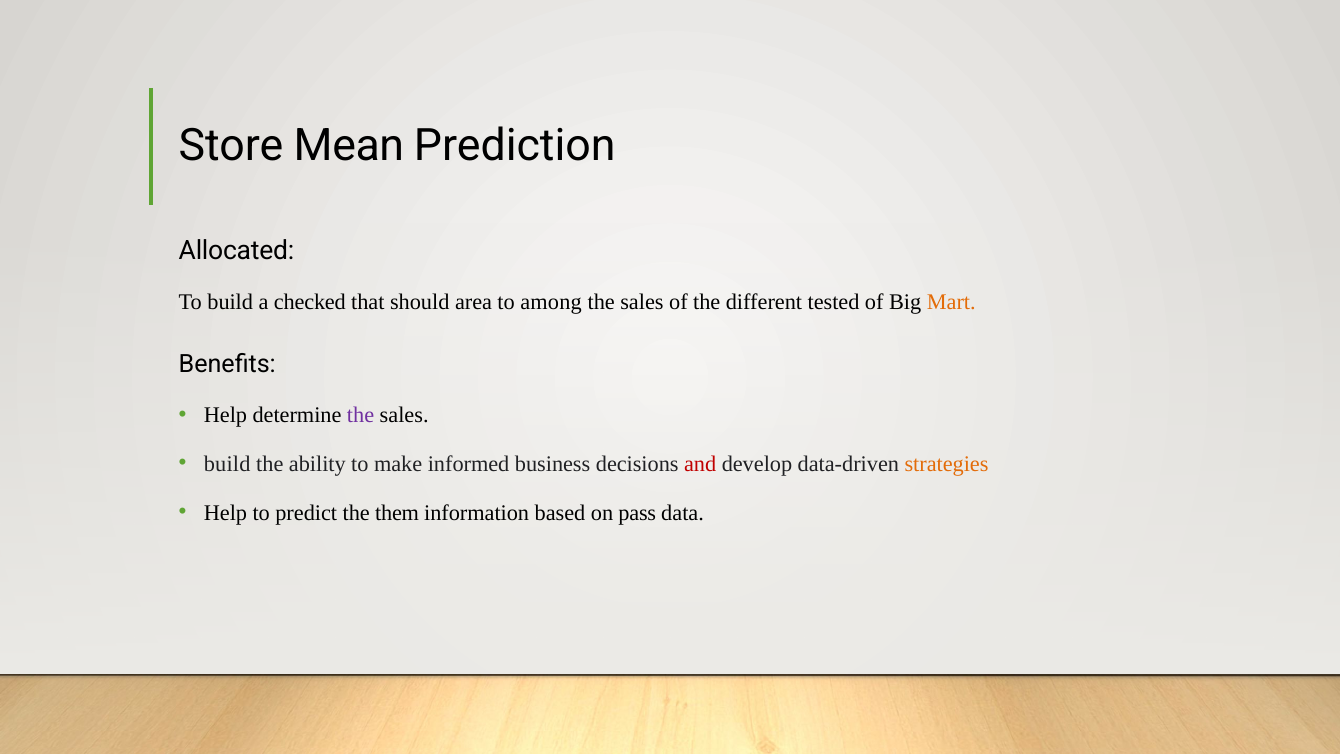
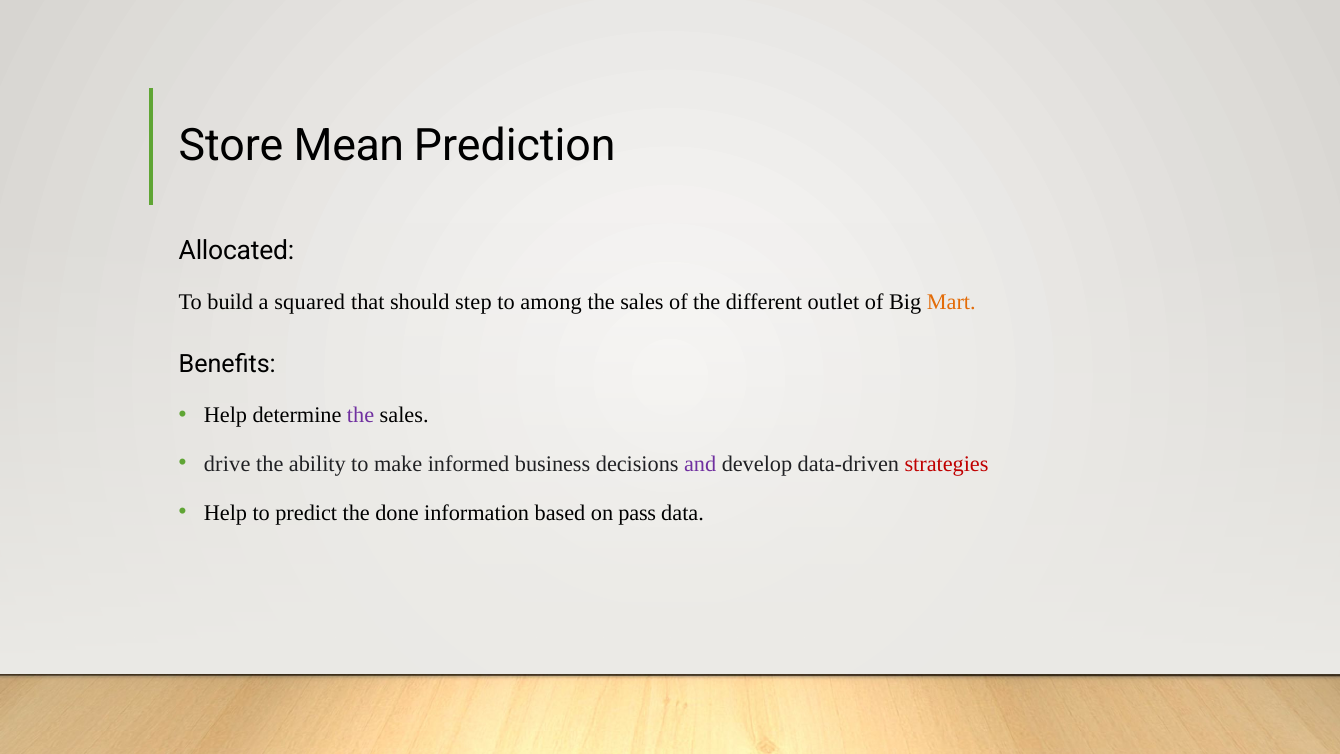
checked: checked -> squared
area: area -> step
tested: tested -> outlet
build at (227, 464): build -> drive
and colour: red -> purple
strategies colour: orange -> red
them: them -> done
